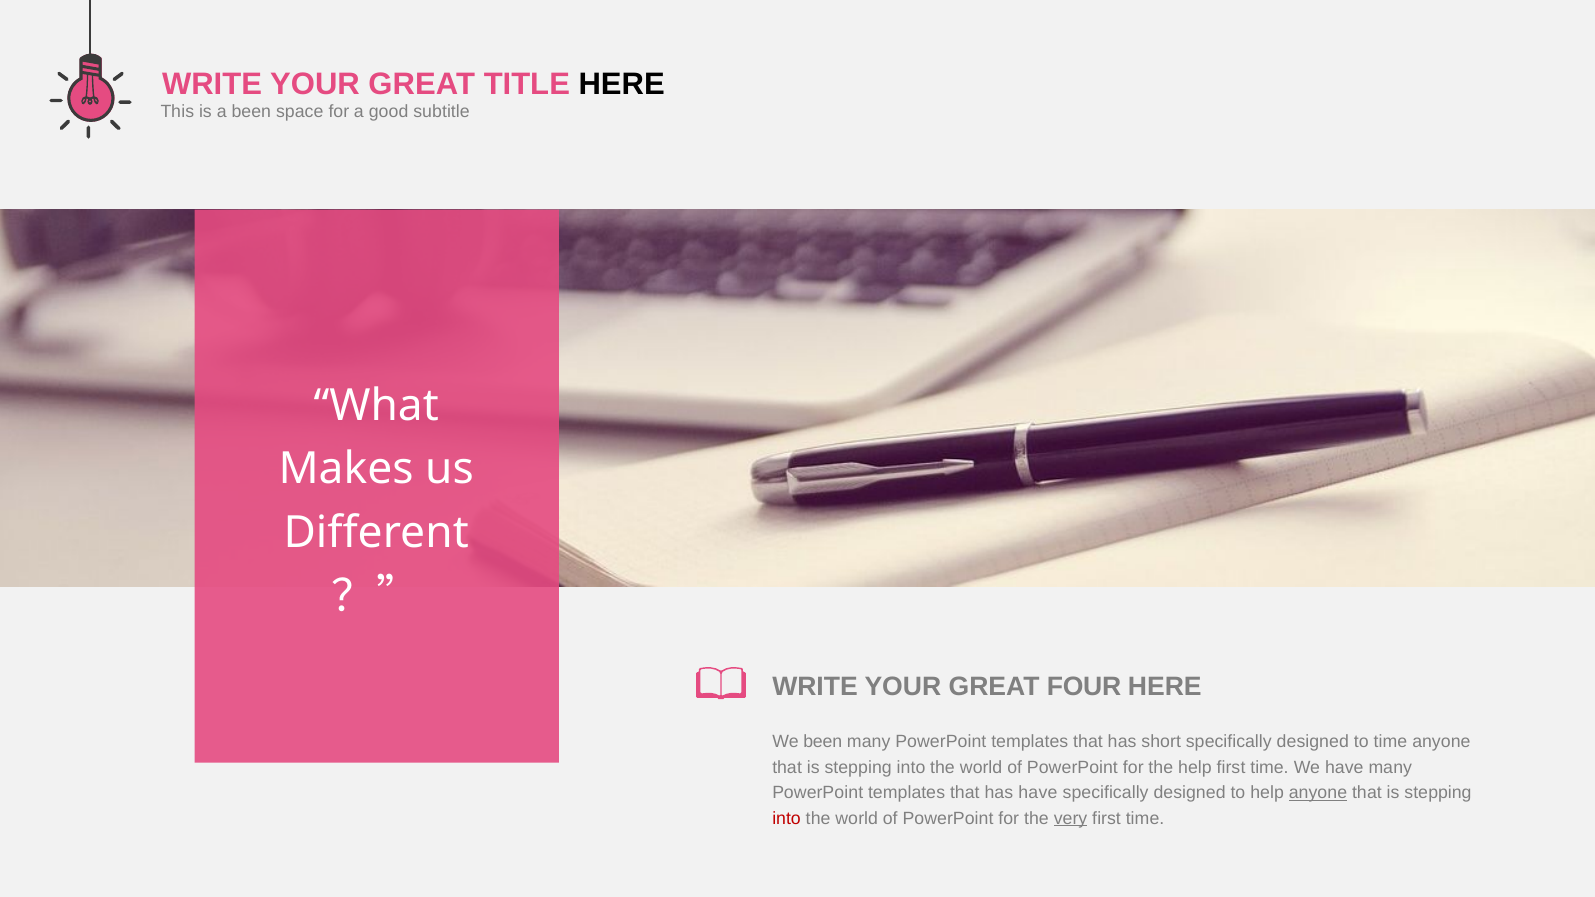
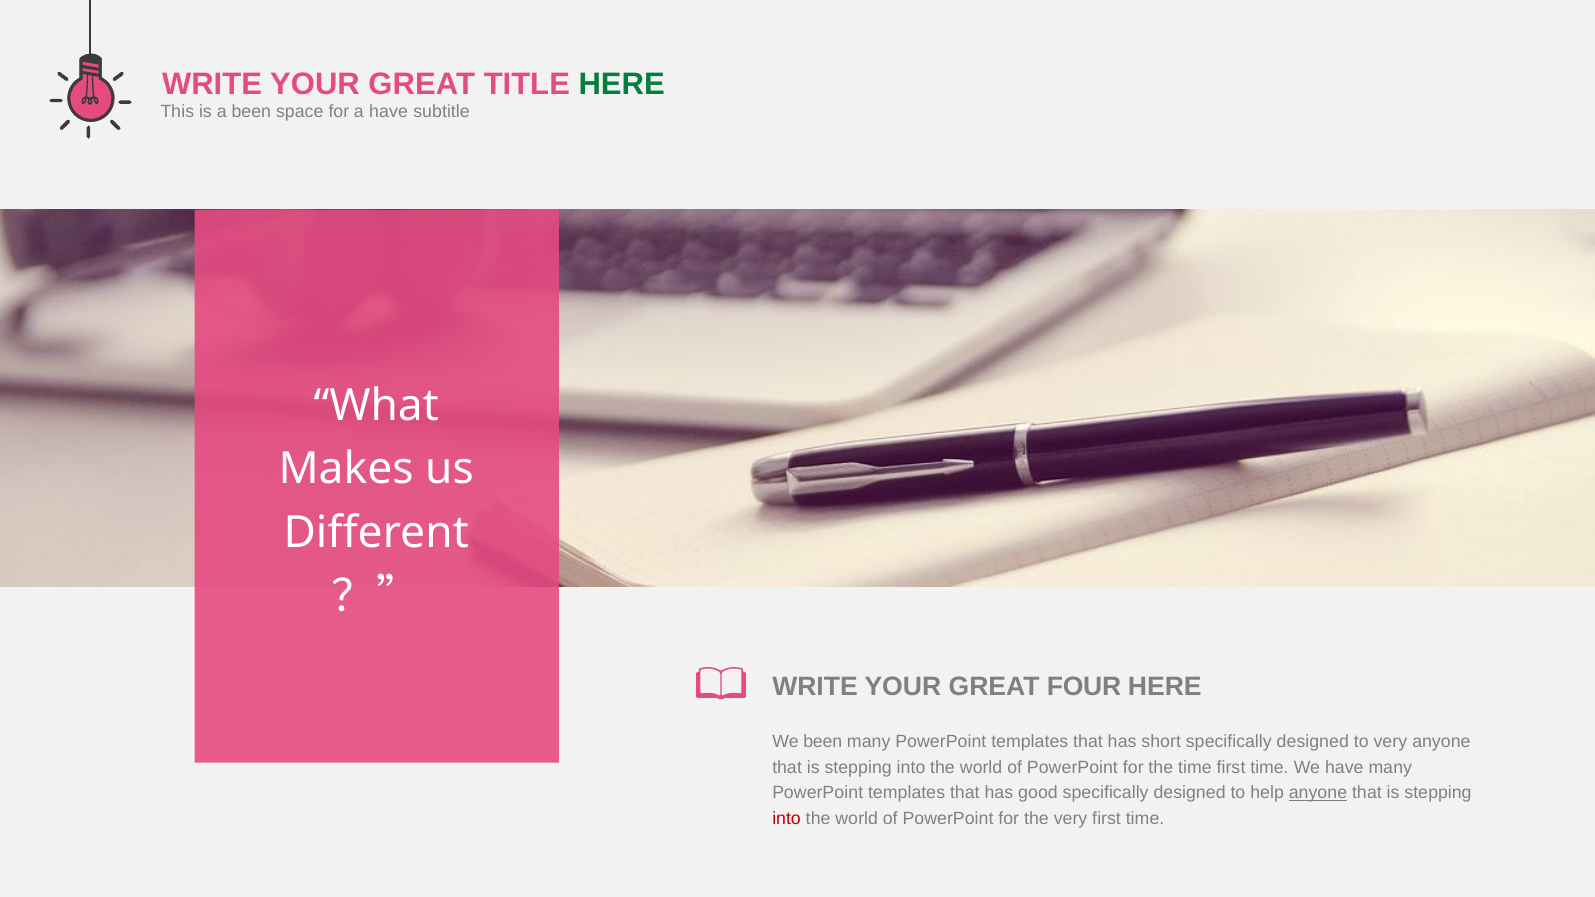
HERE at (622, 85) colour: black -> green
a good: good -> have
to time: time -> very
the help: help -> time
has have: have -> good
very at (1071, 818) underline: present -> none
